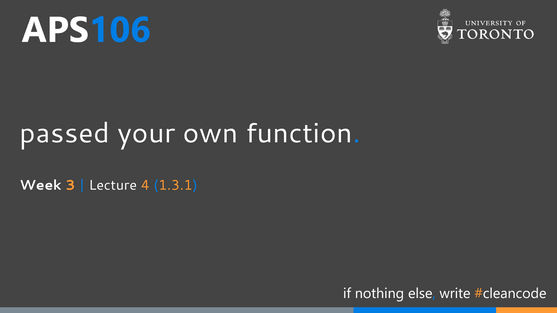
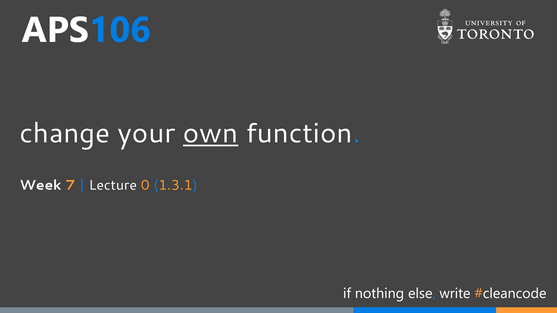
passed: passed -> change
own underline: none -> present
3: 3 -> 7
4: 4 -> 0
